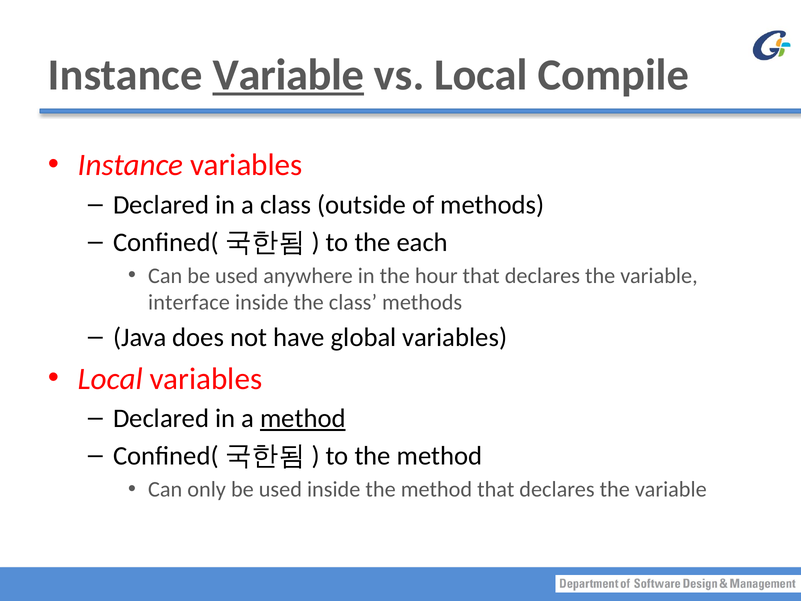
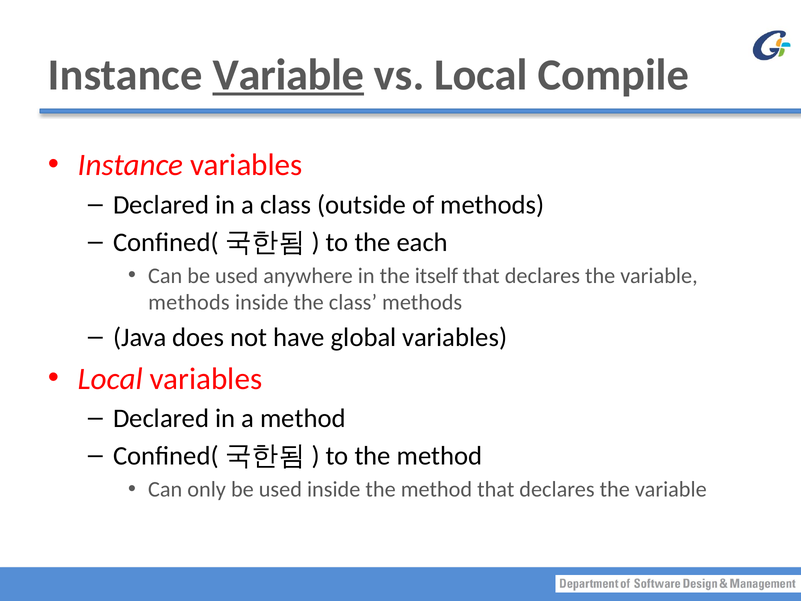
hour: hour -> itself
interface at (189, 302): interface -> methods
method at (303, 418) underline: present -> none
